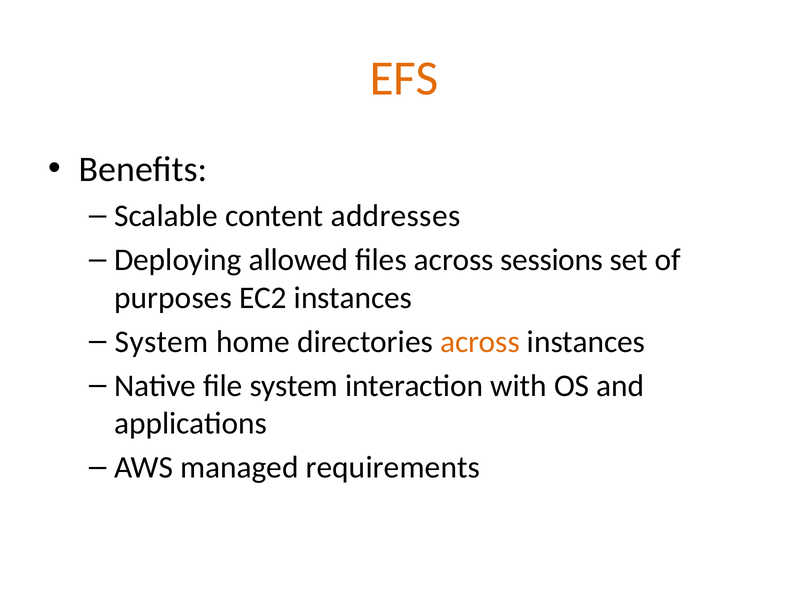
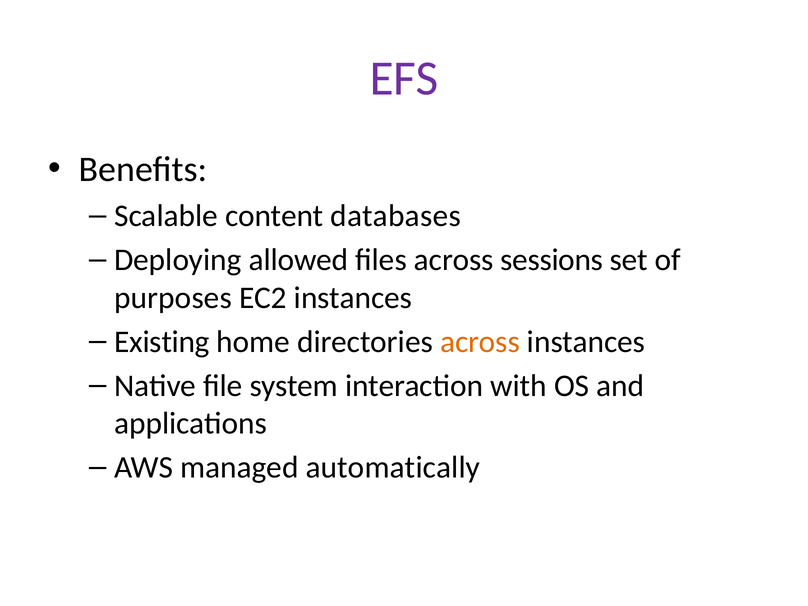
EFS colour: orange -> purple
addresses: addresses -> databases
System at (162, 342): System -> Existing
requirements: requirements -> automatically
